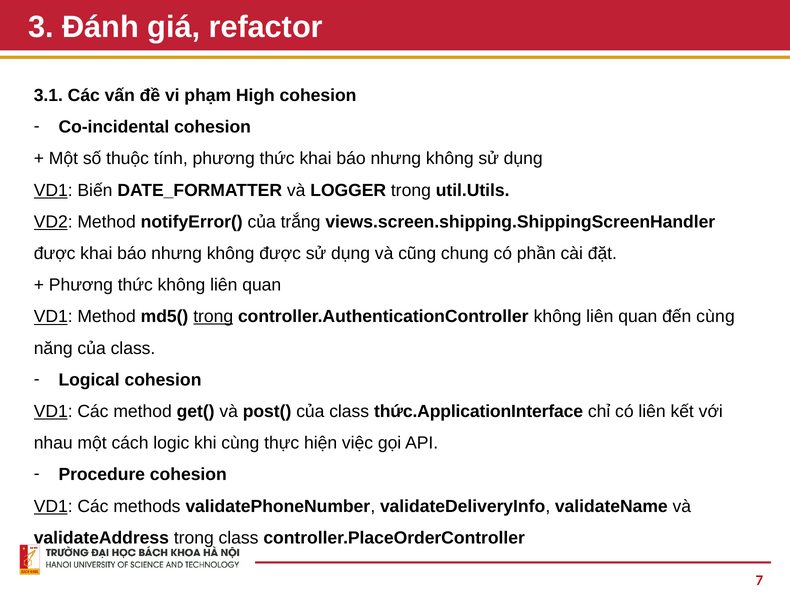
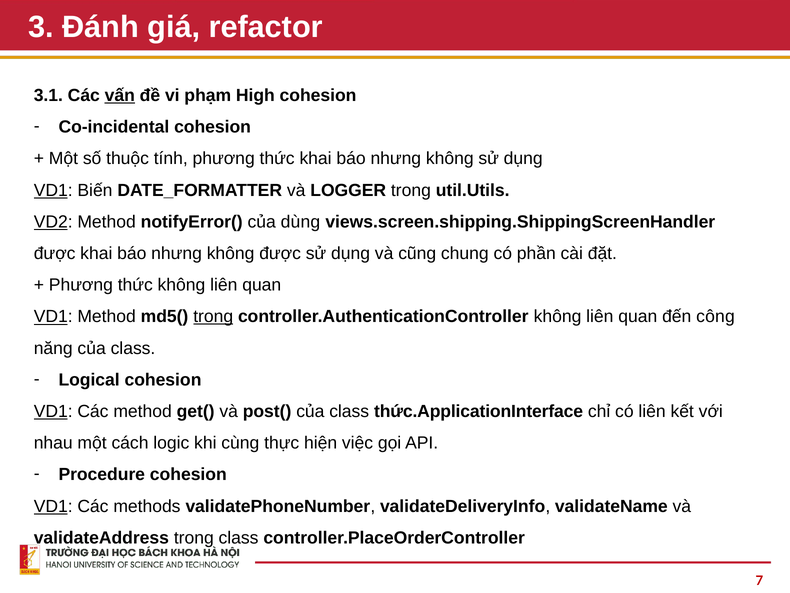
vấn underline: none -> present
trắng: trắng -> dùng
đến cùng: cùng -> công
